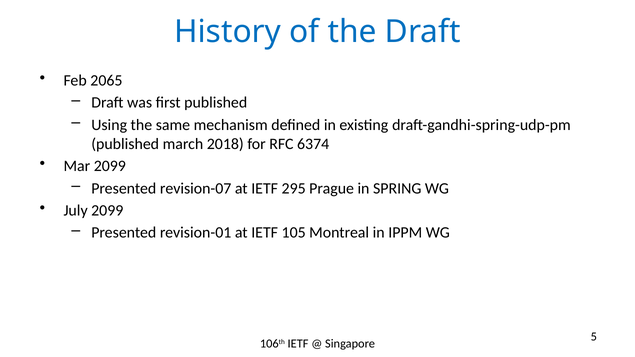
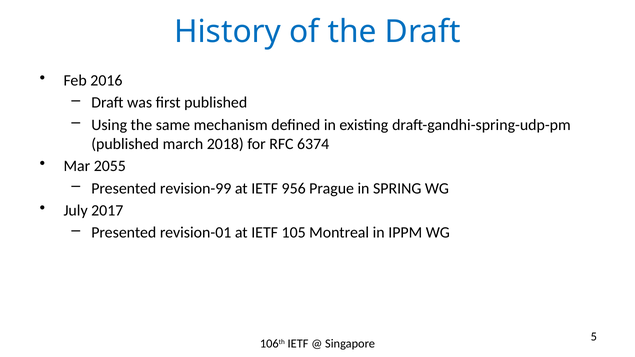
2065: 2065 -> 2016
Mar 2099: 2099 -> 2055
revision-07: revision-07 -> revision-99
295: 295 -> 956
July 2099: 2099 -> 2017
